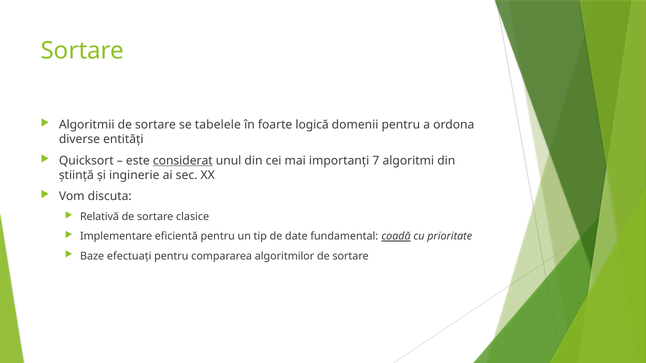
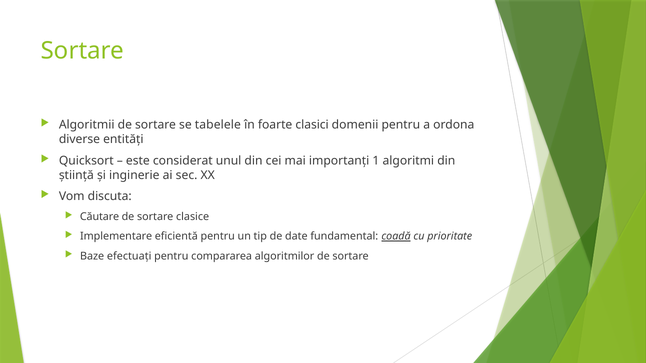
logică: logică -> clasici
considerat underline: present -> none
7: 7 -> 1
Relativă: Relativă -> Căutare
